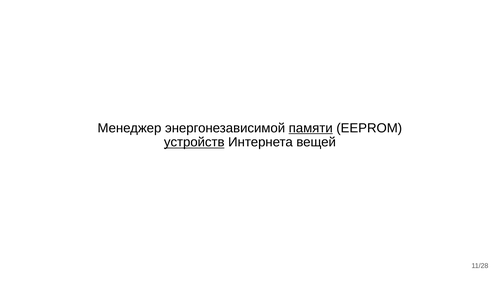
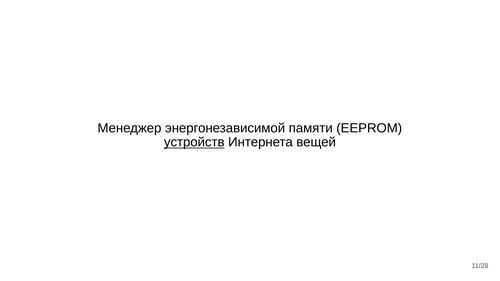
памяти underline: present -> none
